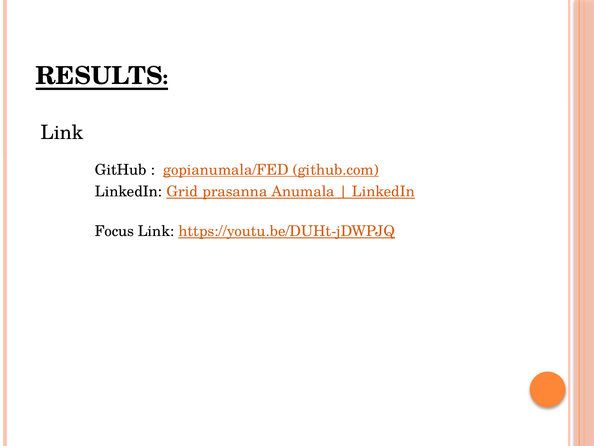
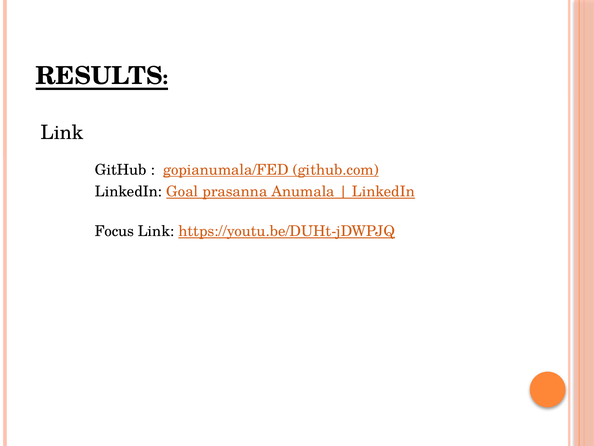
Grid: Grid -> Goal
